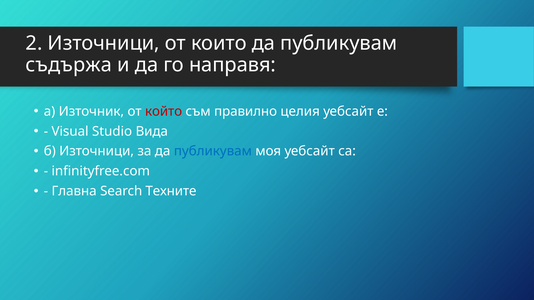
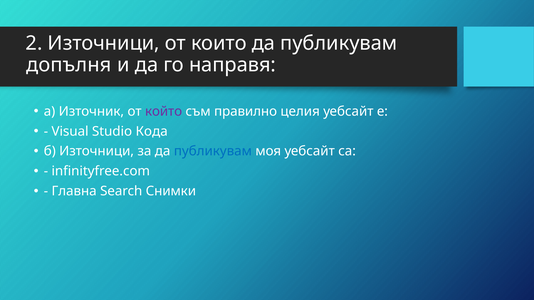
съдържа: съдържа -> допълня
който colour: red -> purple
Вида: Вида -> Кода
Техните: Техните -> Снимки
